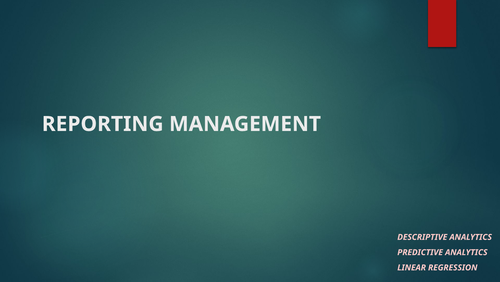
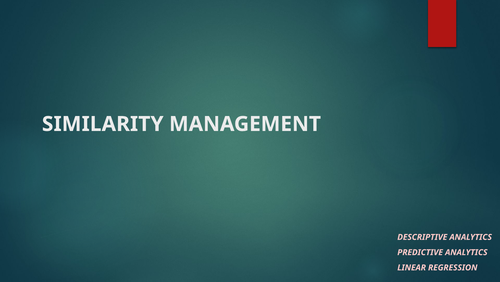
REPORTING: REPORTING -> SIMILARITY
